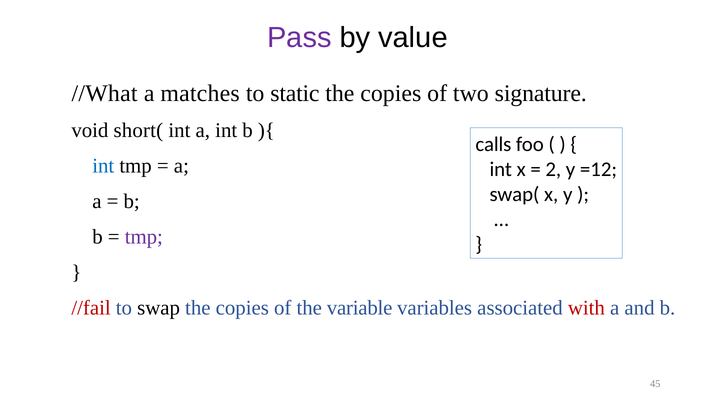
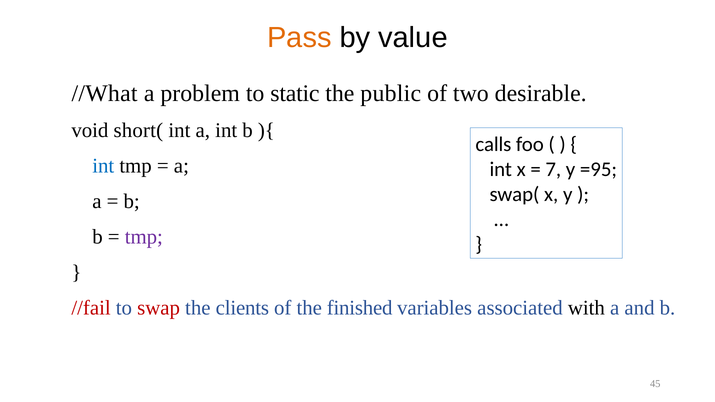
Pass colour: purple -> orange
matches: matches -> problem
copies at (391, 94): copies -> public
signature: signature -> desirable
2: 2 -> 7
=12: =12 -> =95
swap colour: black -> red
copies at (242, 308): copies -> clients
variable: variable -> finished
with colour: red -> black
